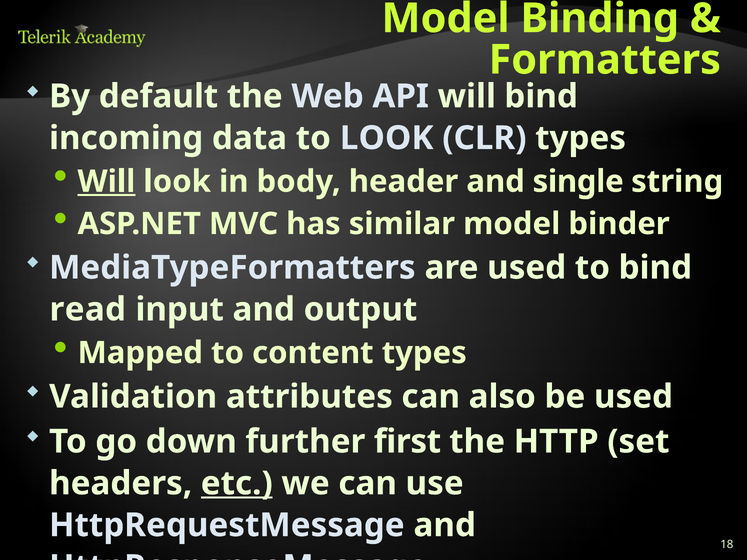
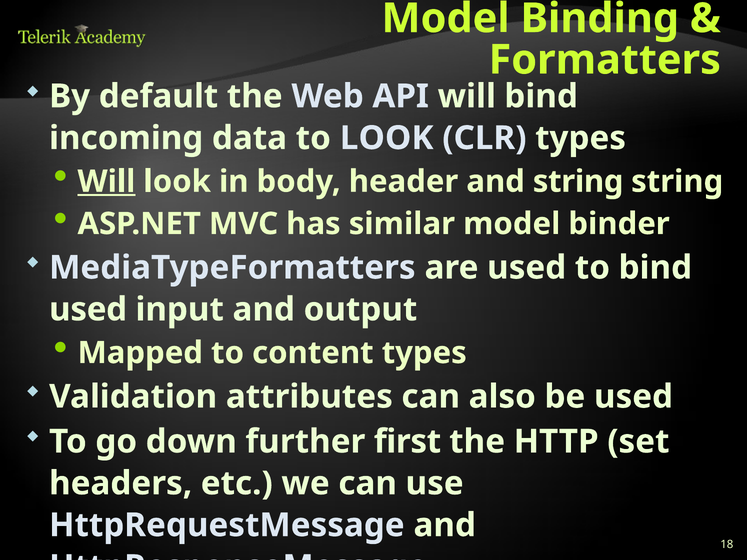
and single: single -> string
read at (88, 310): read -> used
etc underline: present -> none
